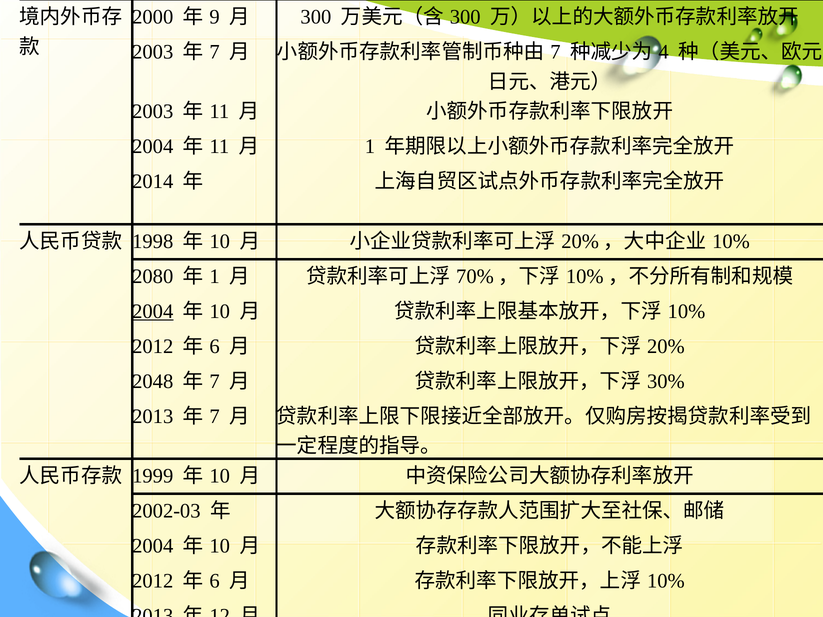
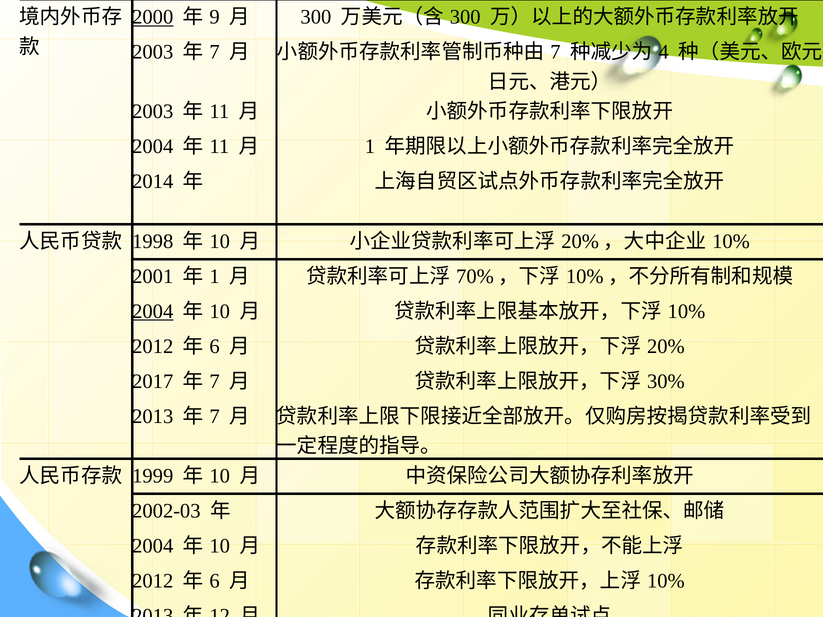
2000 underline: none -> present
2080: 2080 -> 2001
2048: 2048 -> 2017
